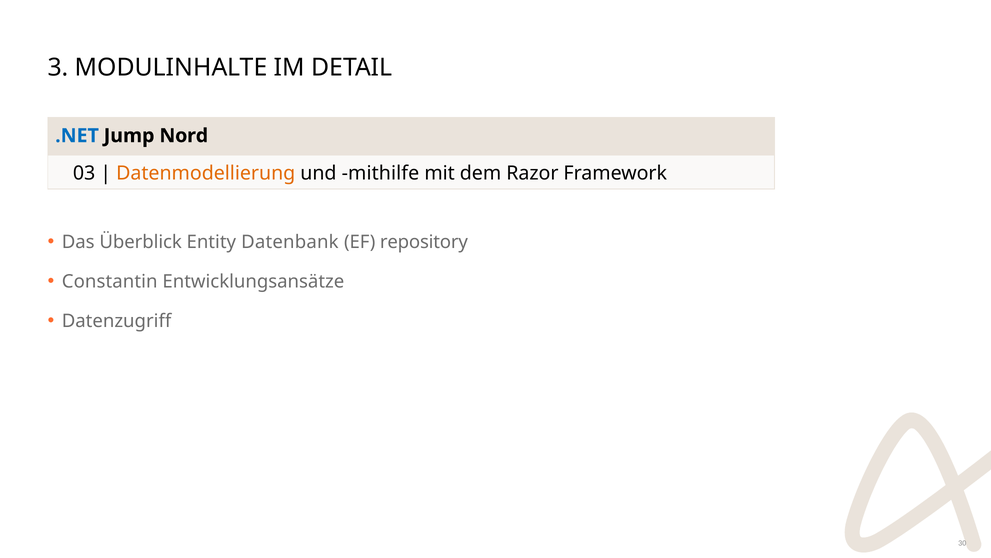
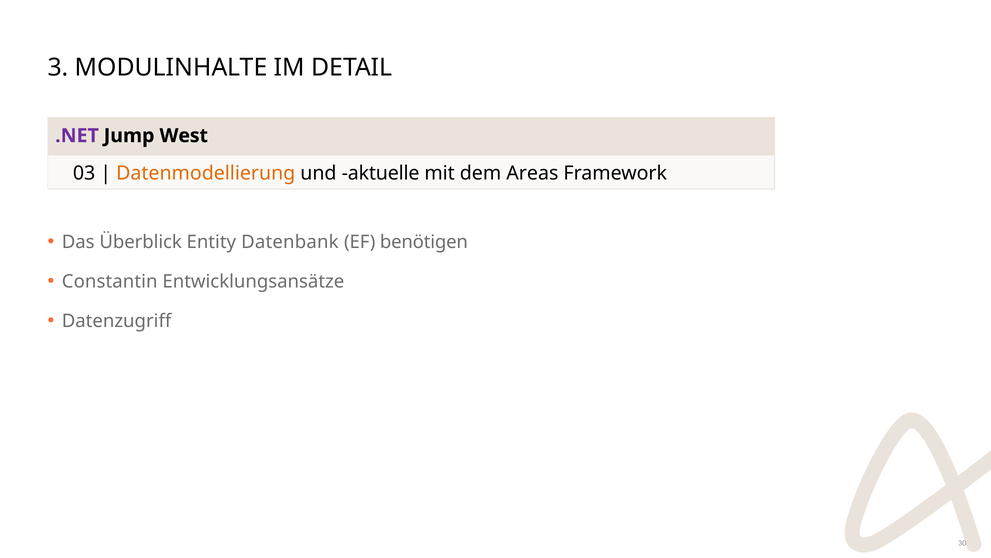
.NET colour: blue -> purple
Nord: Nord -> West
mithilfe: mithilfe -> aktuelle
Razor: Razor -> Areas
repository: repository -> benötigen
